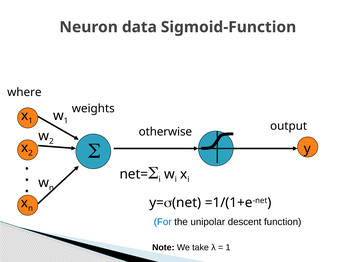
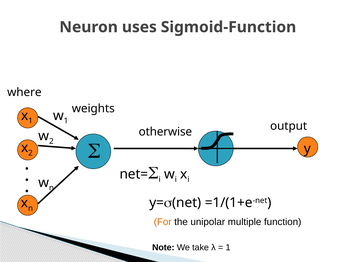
data: data -> uses
For colour: blue -> orange
descent: descent -> multiple
